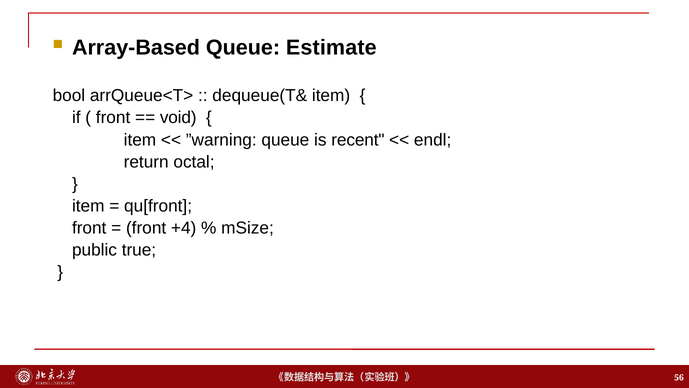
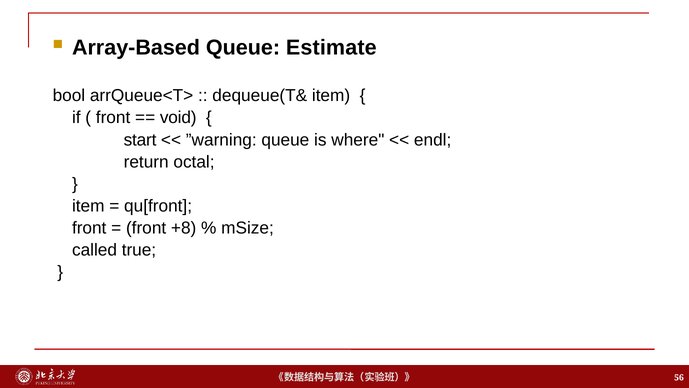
item at (140, 140): item -> start
recent: recent -> where
+4: +4 -> +8
public: public -> called
